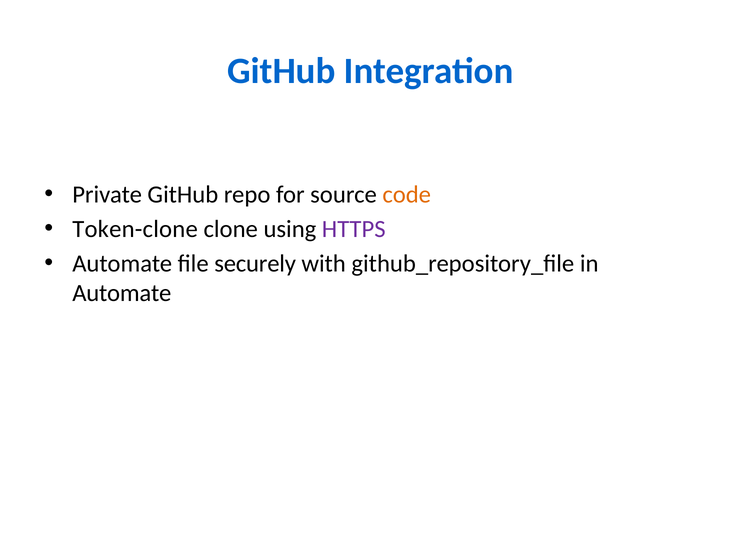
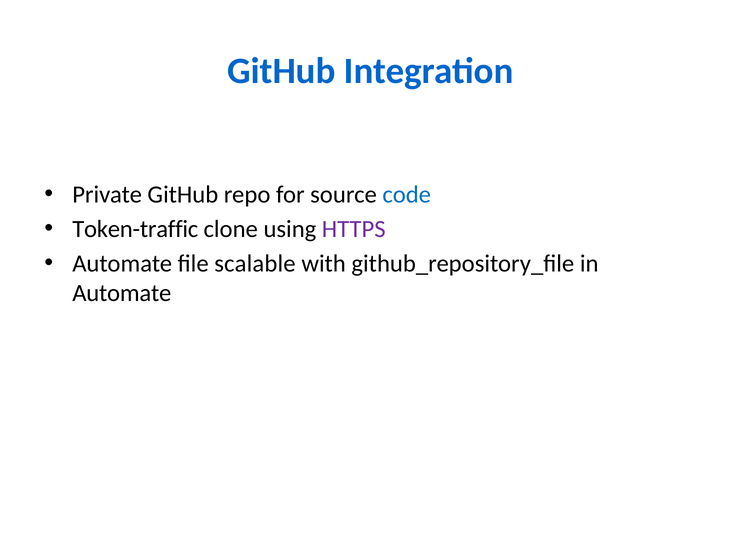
code colour: orange -> blue
Token-clone: Token-clone -> Token-traffic
securely: securely -> scalable
